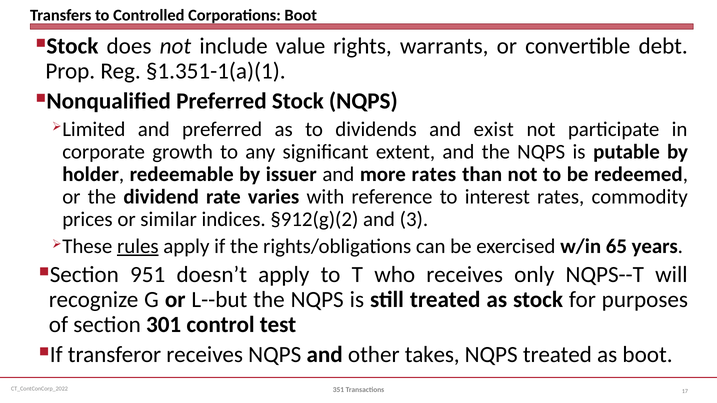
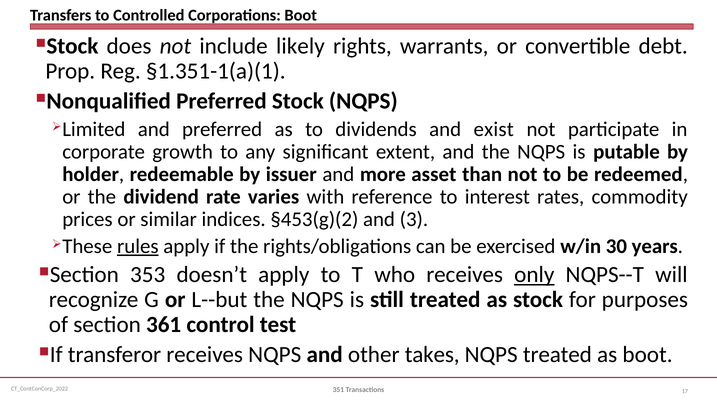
value: value -> likely
more rates: rates -> asset
§912(g)(2: §912(g)(2 -> §453(g)(2
65: 65 -> 30
951: 951 -> 353
only underline: none -> present
301: 301 -> 361
